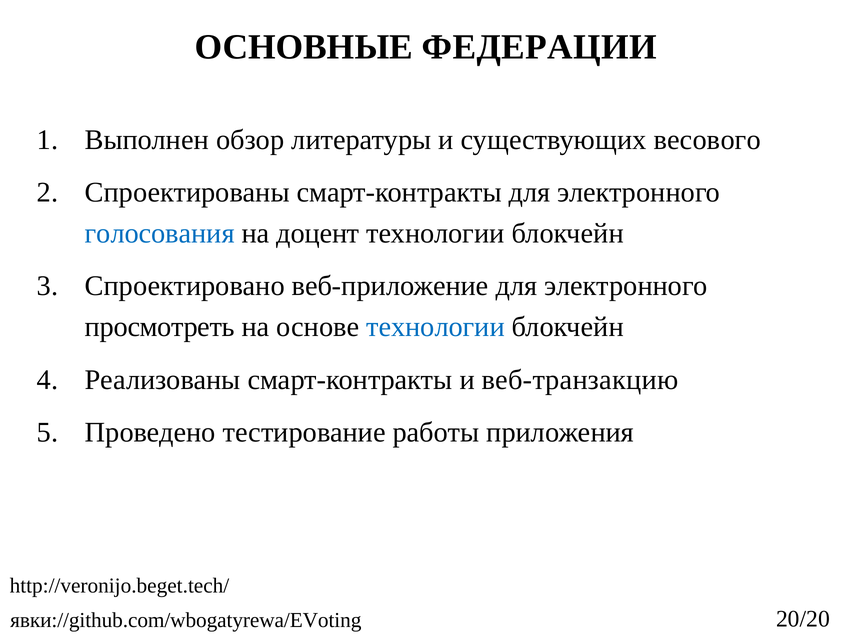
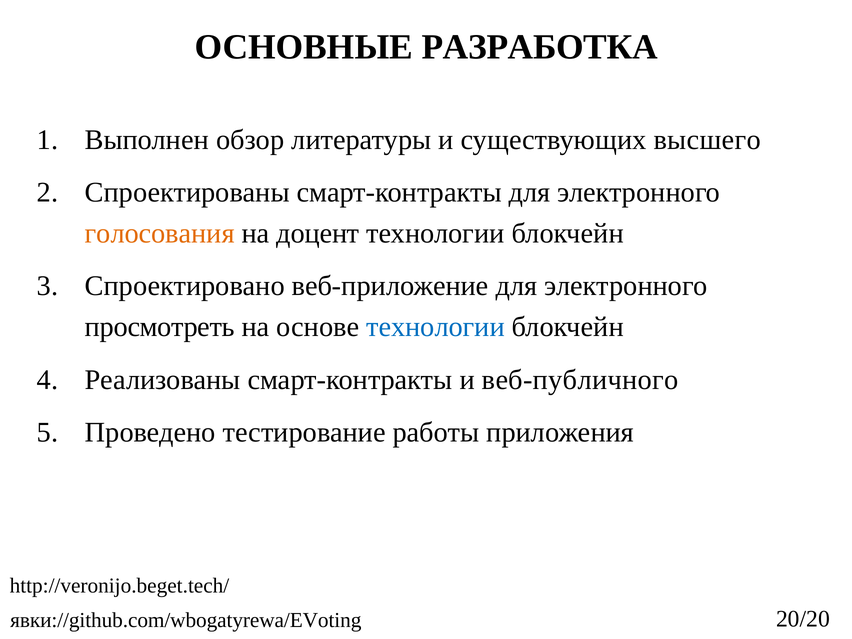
ФЕДЕРАЦИИ: ФЕДЕРАЦИИ -> РАЗРАБОТКА
весового: весового -> высшего
голосования colour: blue -> orange
веб-транзакцию: веб-транзакцию -> веб-публичного
